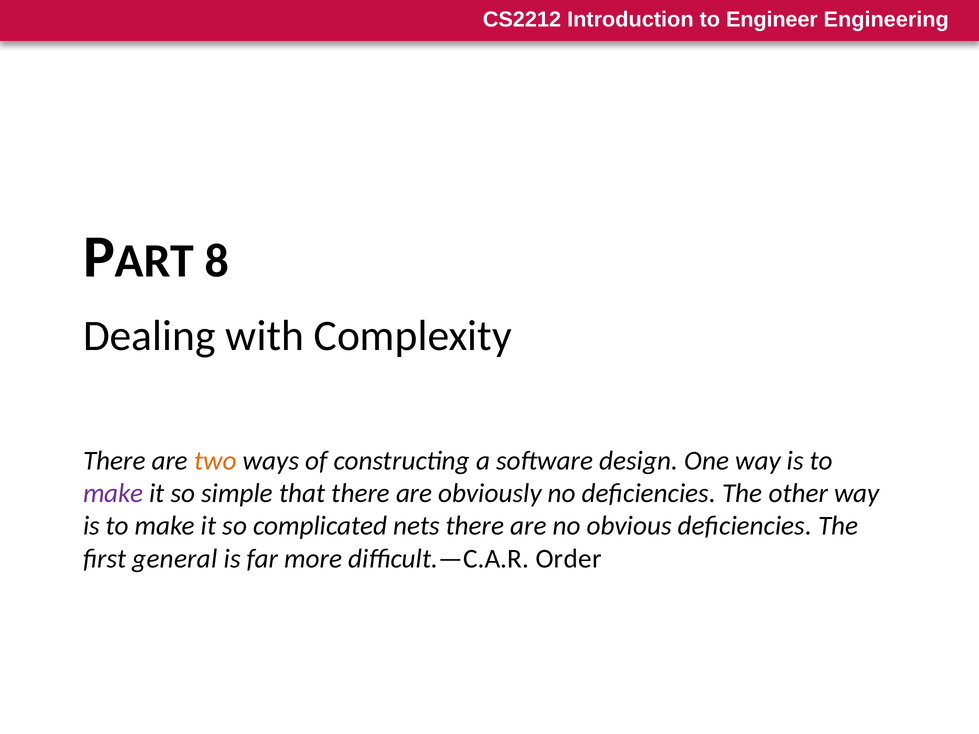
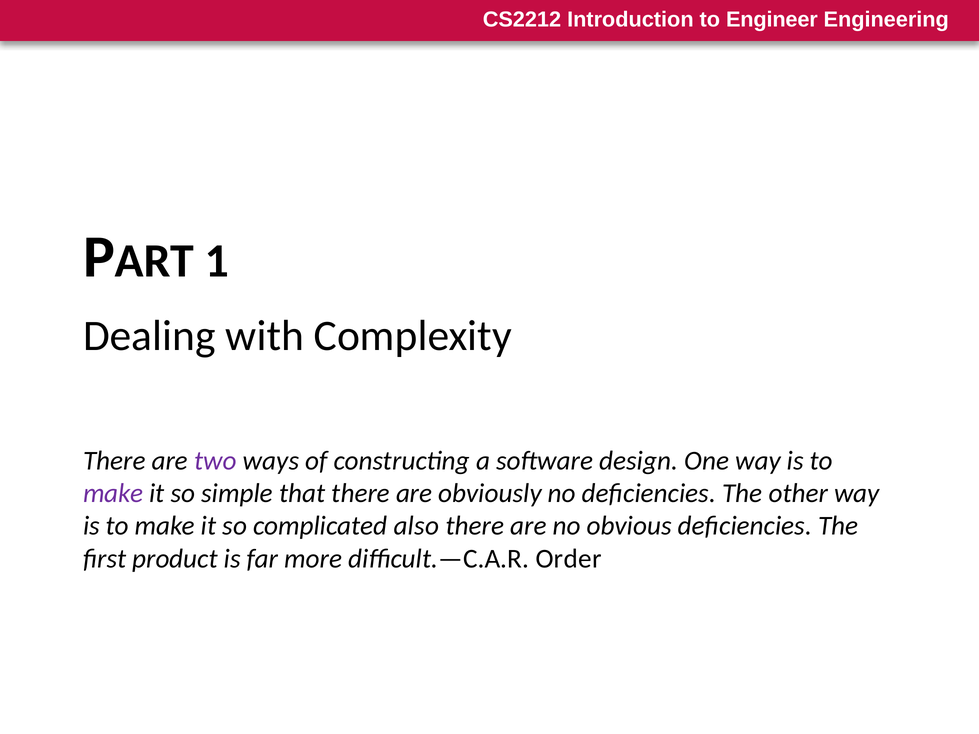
8: 8 -> 1
two colour: orange -> purple
nets: nets -> also
general: general -> product
